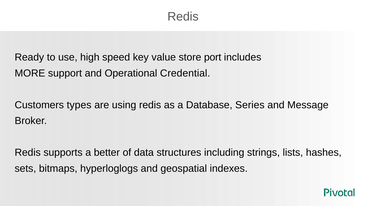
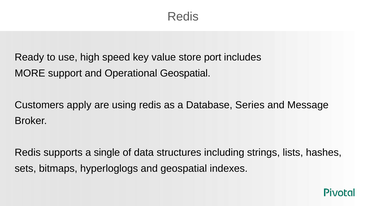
Operational Credential: Credential -> Geospatial
types: types -> apply
better: better -> single
